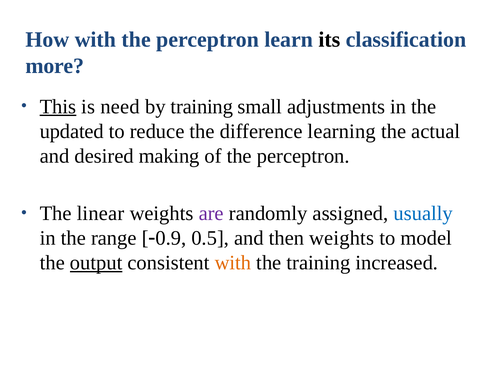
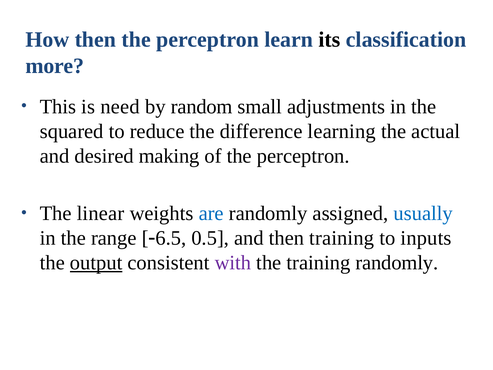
How with: with -> then
This underline: present -> none
by training: training -> random
updated: updated -> squared
are colour: purple -> blue
0.9: 0.9 -> 6.5
then weights: weights -> training
model: model -> inputs
with at (233, 263) colour: orange -> purple
training increased: increased -> randomly
